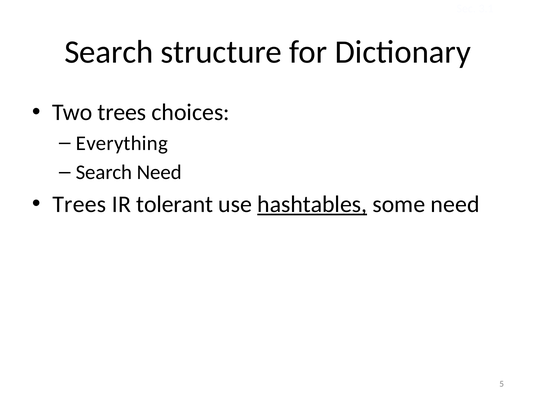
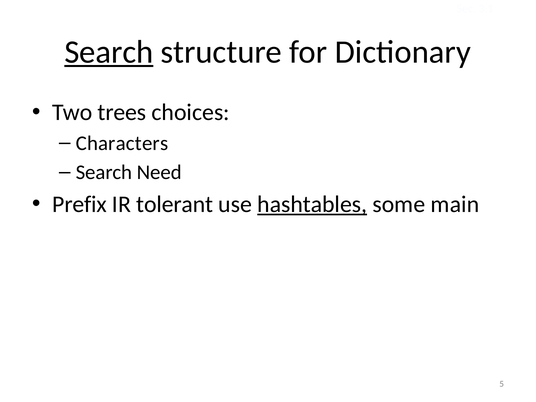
Search at (109, 52) underline: none -> present
Everything: Everything -> Characters
Trees at (79, 204): Trees -> Prefix
some need: need -> main
